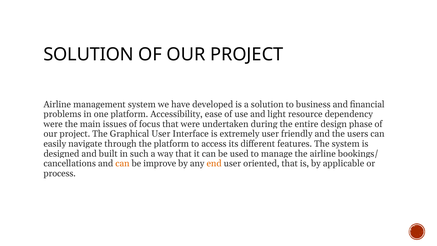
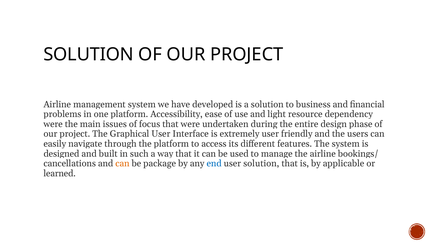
improve: improve -> package
end colour: orange -> blue
user oriented: oriented -> solution
process: process -> learned
